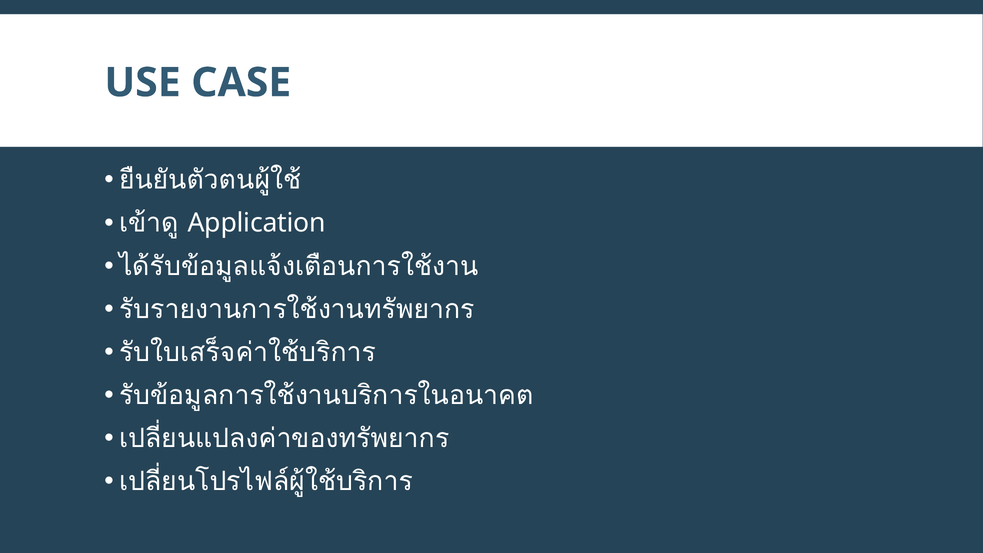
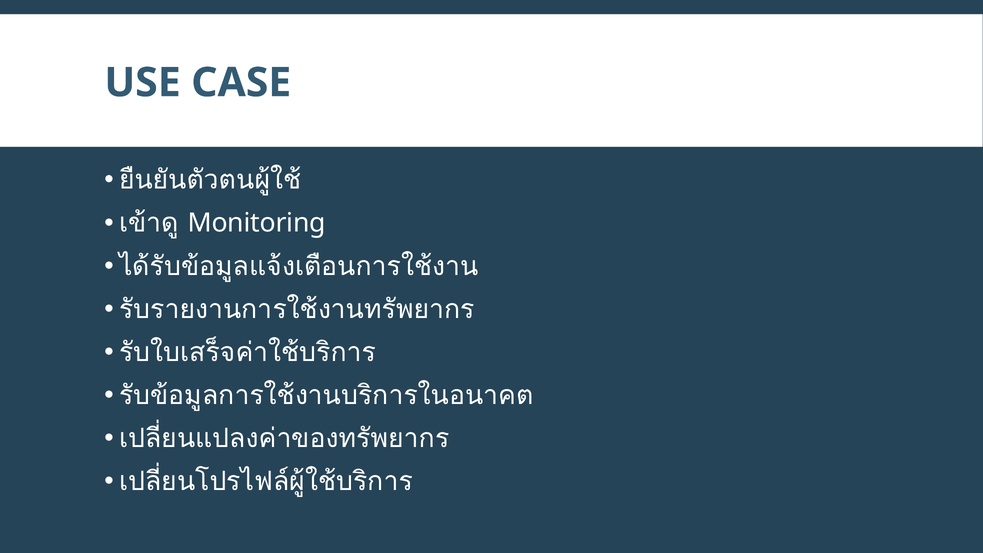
Application: Application -> Monitoring
